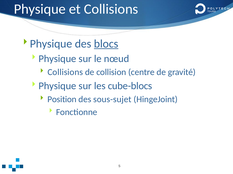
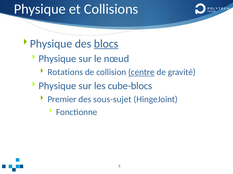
Collisions at (65, 72): Collisions -> Rotations
centre underline: none -> present
Position: Position -> Premier
